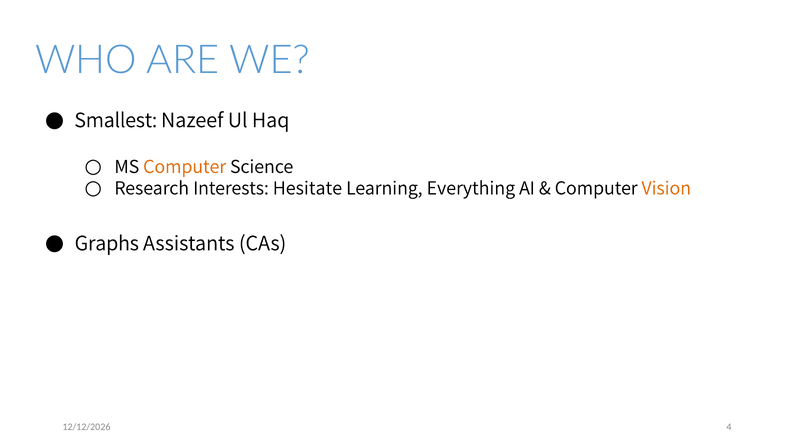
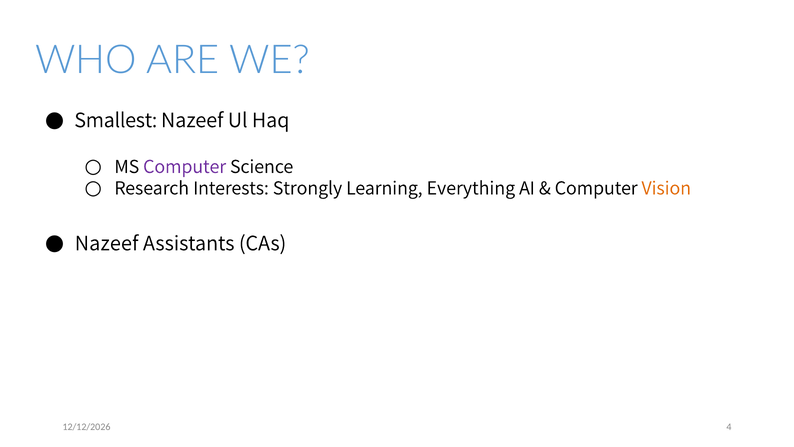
Computer at (185, 166) colour: orange -> purple
Hesitate: Hesitate -> Strongly
Graphs at (107, 243): Graphs -> Nazeef
